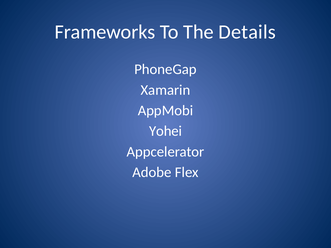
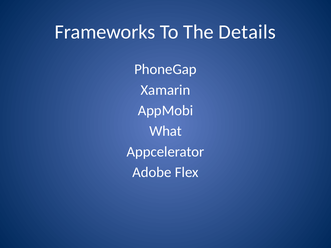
Yohei: Yohei -> What
